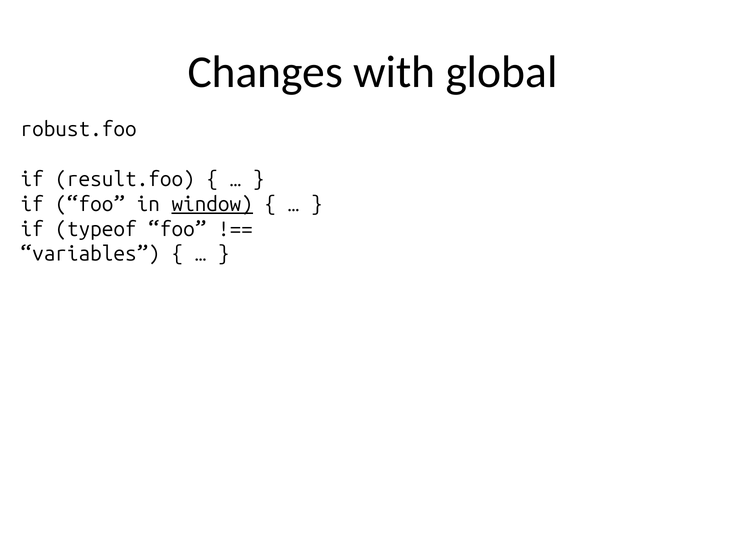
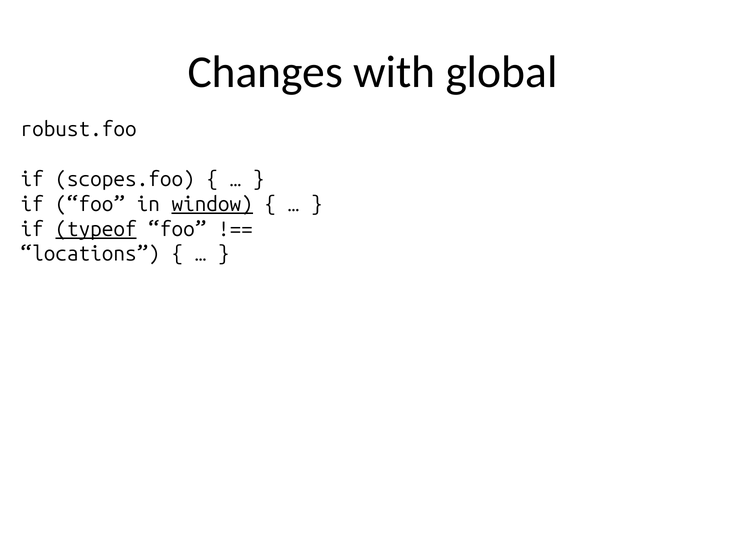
result.foo: result.foo -> scopes.foo
typeof underline: none -> present
variables: variables -> locations
